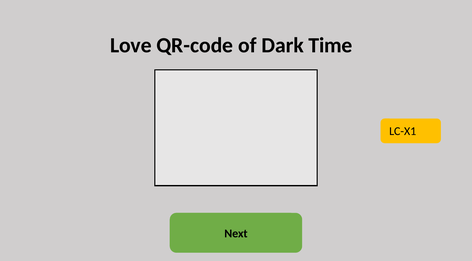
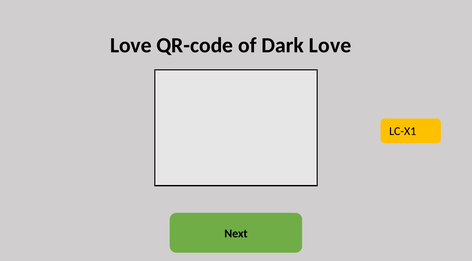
Dark Time: Time -> Love
